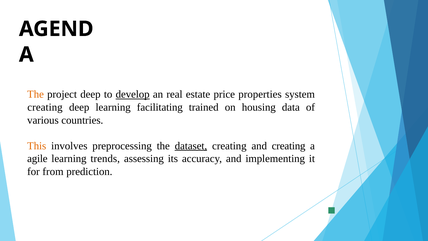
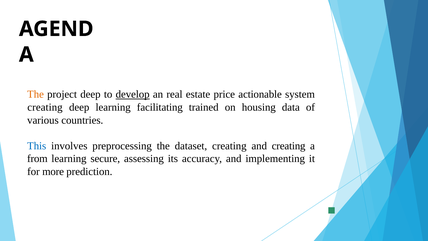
properties: properties -> actionable
This colour: orange -> blue
dataset underline: present -> none
agile: agile -> from
trends: trends -> secure
from: from -> more
